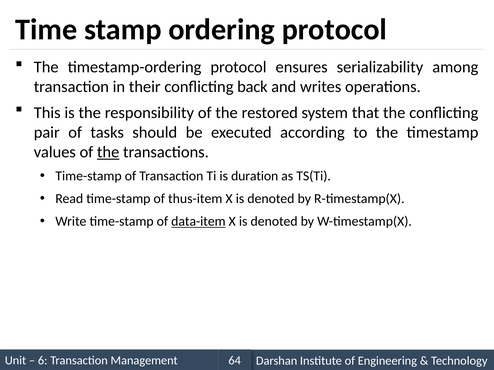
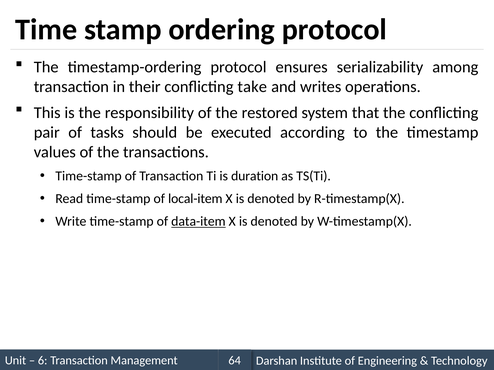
back: back -> take
the at (108, 152) underline: present -> none
thus-item: thus-item -> local-item
